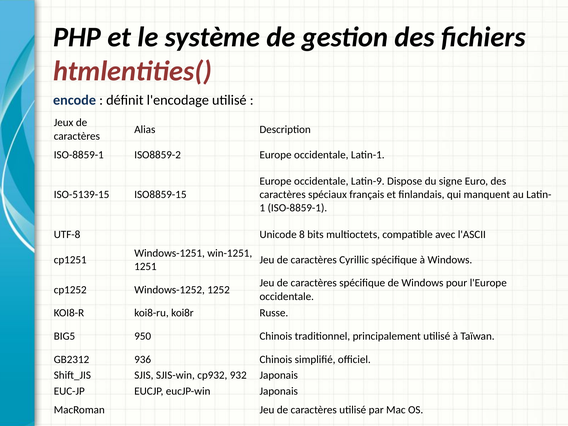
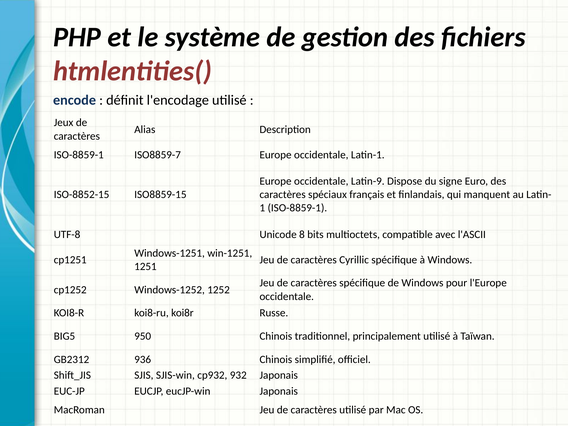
ISO8859-2: ISO8859-2 -> ISO8859-7
ISO-5139-15: ISO-5139-15 -> ISO-8852-15
